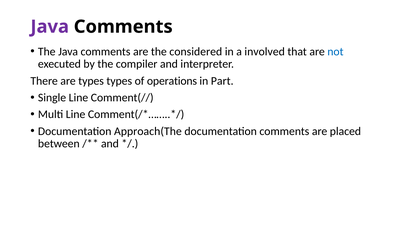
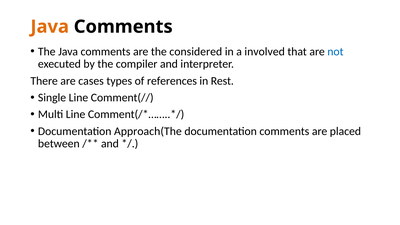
Java at (50, 27) colour: purple -> orange
are types: types -> cases
operations: operations -> references
Part: Part -> Rest
